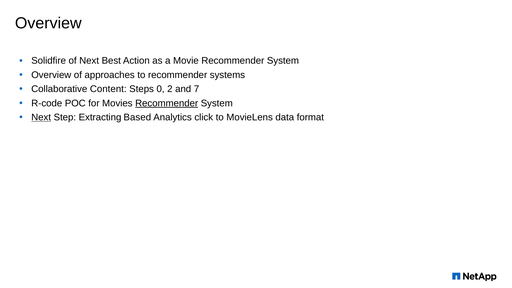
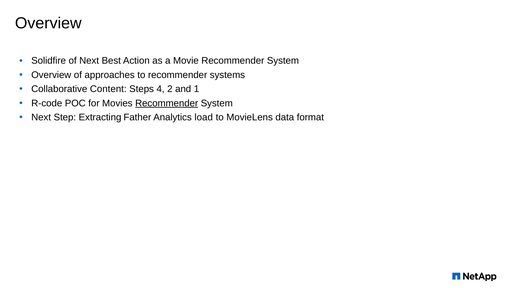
0: 0 -> 4
7: 7 -> 1
Next at (41, 117) underline: present -> none
Based: Based -> Father
click: click -> load
